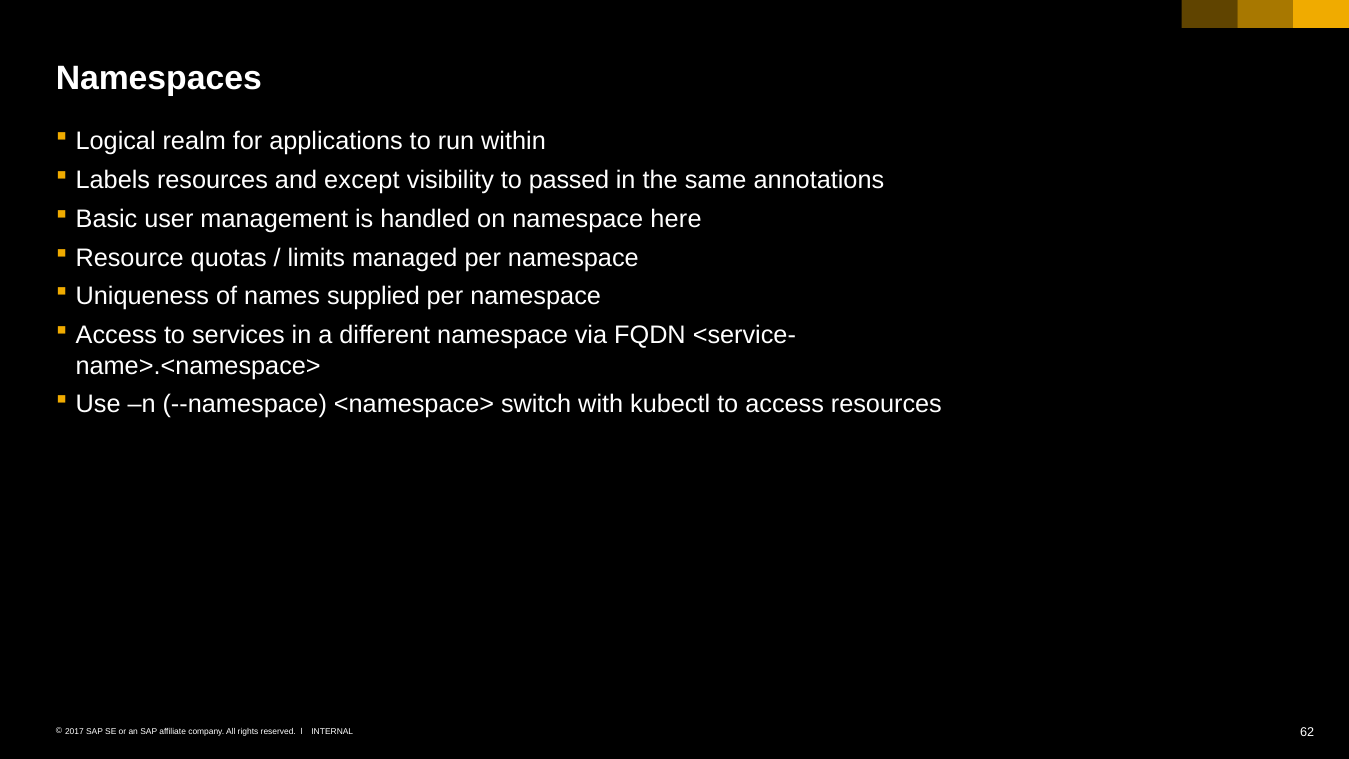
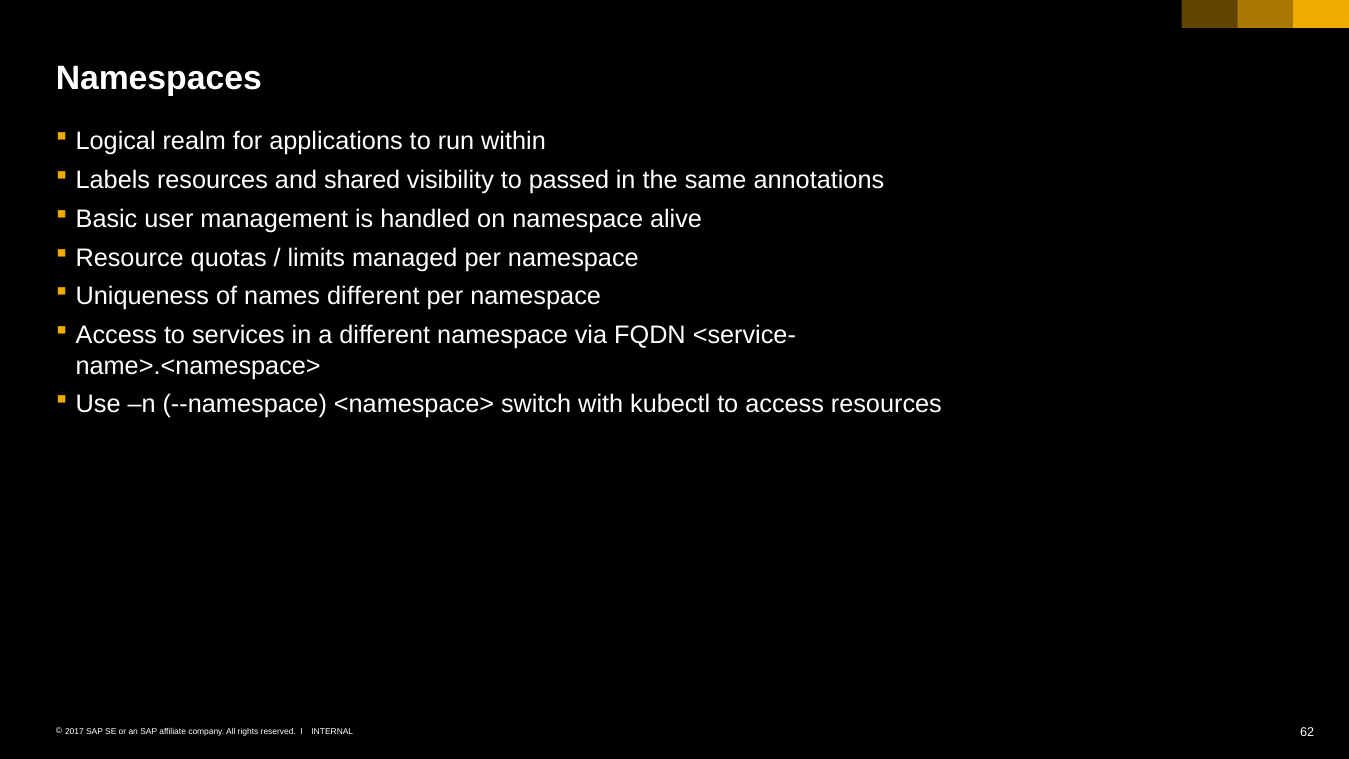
except: except -> shared
here: here -> alive
names supplied: supplied -> different
